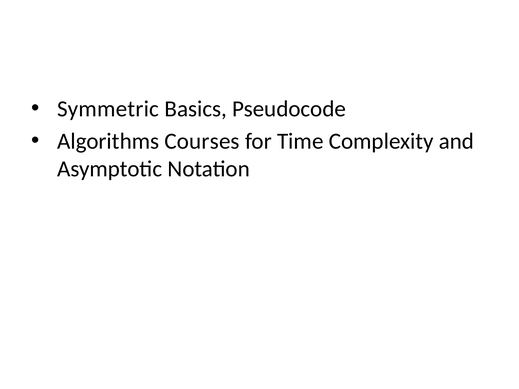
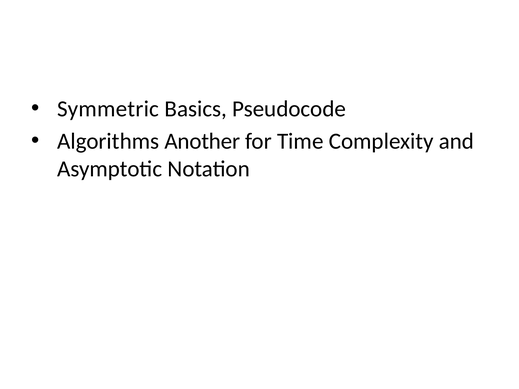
Courses: Courses -> Another
